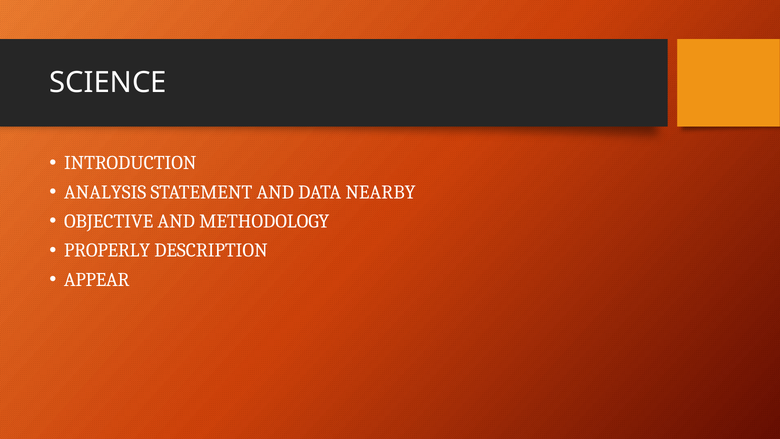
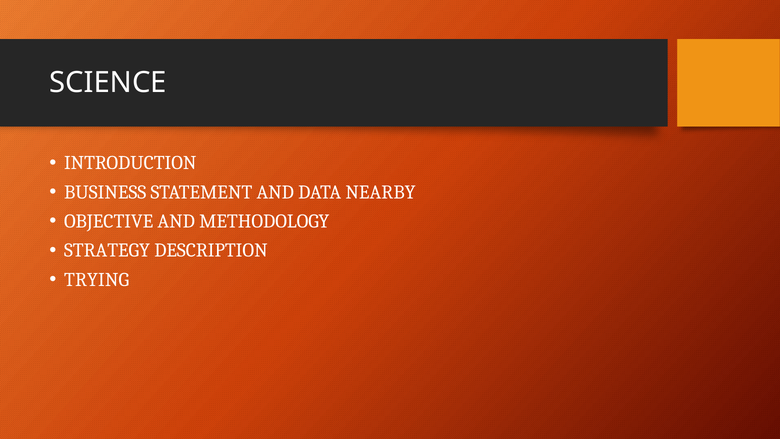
ANALYSIS: ANALYSIS -> BUSINESS
PROPERLY: PROPERLY -> STRATEGY
APPEAR: APPEAR -> TRYING
